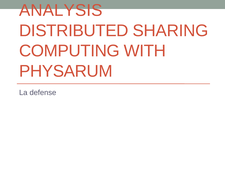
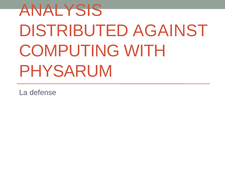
SHARING: SHARING -> AGAINST
